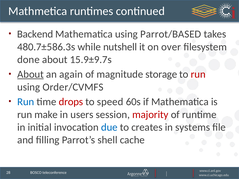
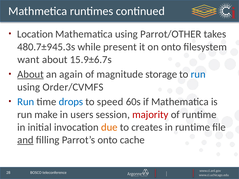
Backend: Backend -> Location
Parrot/BASED: Parrot/BASED -> Parrot/OTHER
480.7±586.3s: 480.7±586.3s -> 480.7±945.3s
nutshell: nutshell -> present
on over: over -> onto
done: done -> want
15.9±9.7s: 15.9±9.7s -> 15.9±6.7s
run at (198, 74) colour: red -> blue
drops colour: red -> blue
due colour: blue -> orange
in systems: systems -> runtime
and underline: none -> present
Parrot’s shell: shell -> onto
